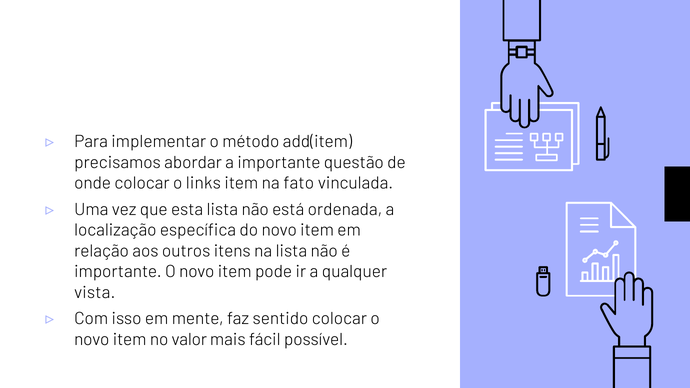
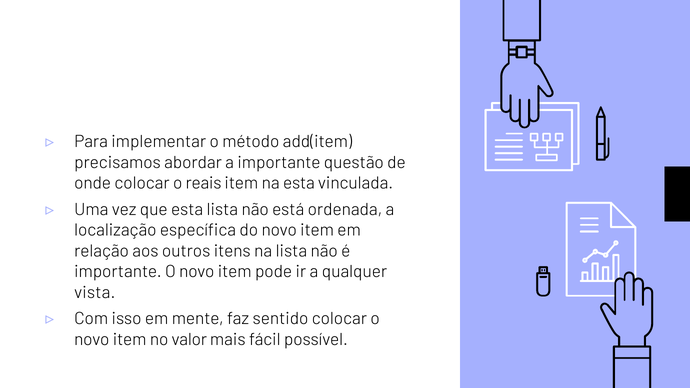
links: links -> reais
na fato: fato -> esta
